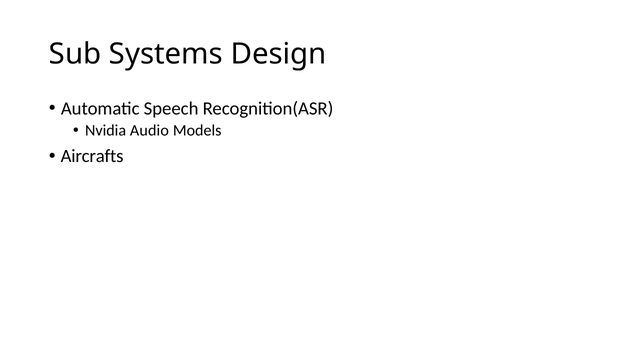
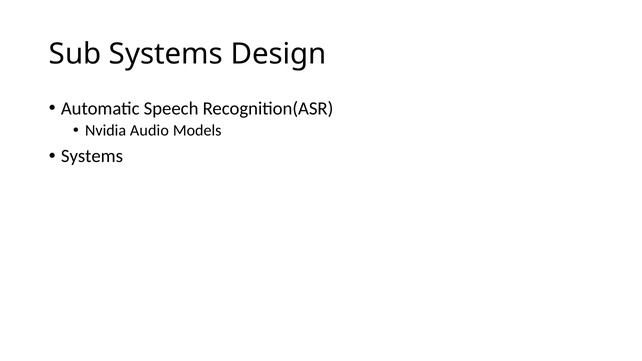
Aircrafts at (92, 156): Aircrafts -> Systems
